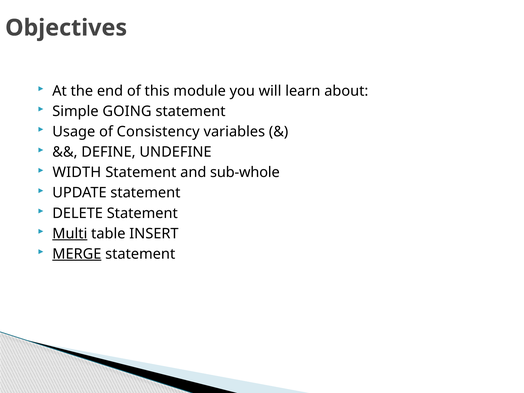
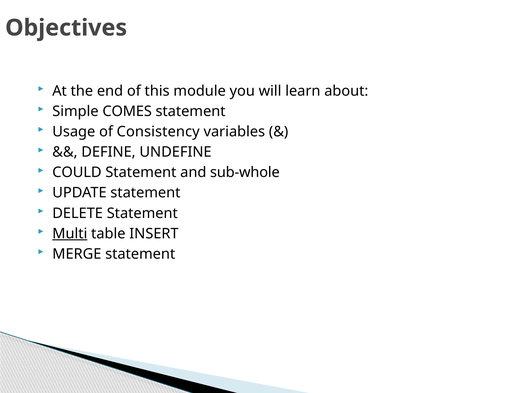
GOING: GOING -> COMES
WIDTH: WIDTH -> COULD
MERGE underline: present -> none
